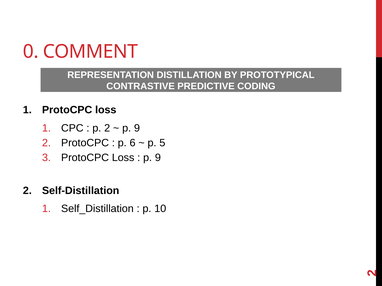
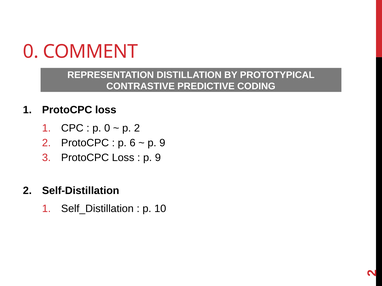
p 2: 2 -> 0
9 at (137, 128): 9 -> 2
5 at (162, 143): 5 -> 9
